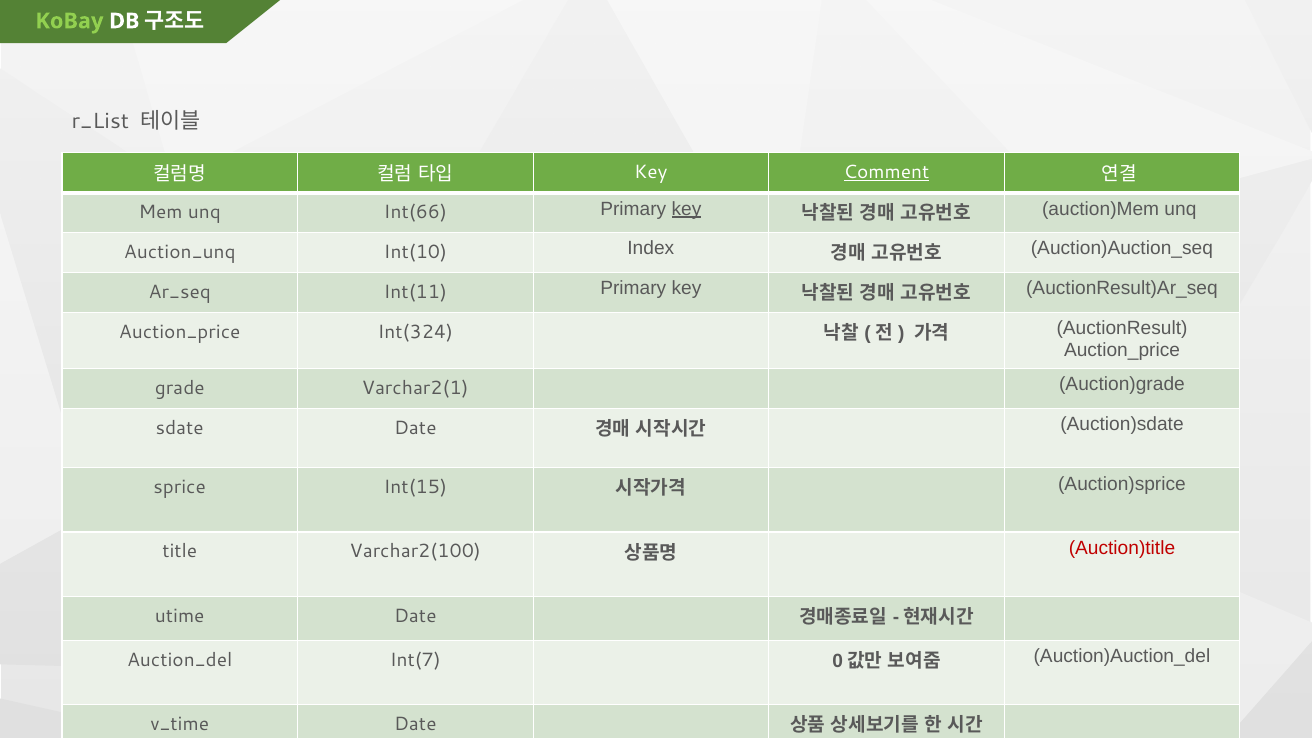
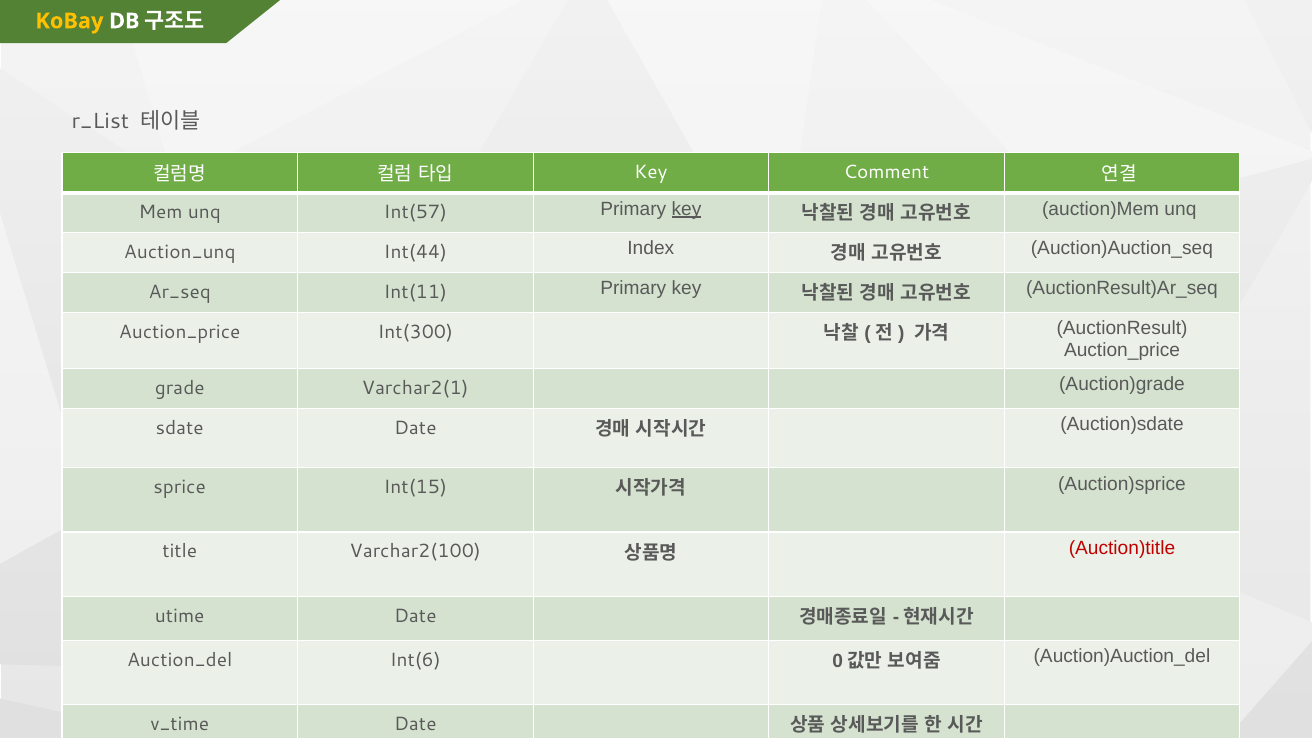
KoBay colour: light green -> yellow
Comment underline: present -> none
Int(66: Int(66 -> Int(57
Int(10: Int(10 -> Int(44
Int(324: Int(324 -> Int(300
Int(7: Int(7 -> Int(6
